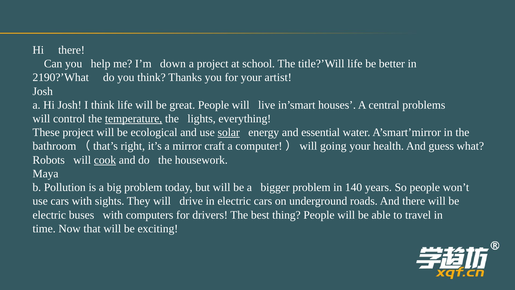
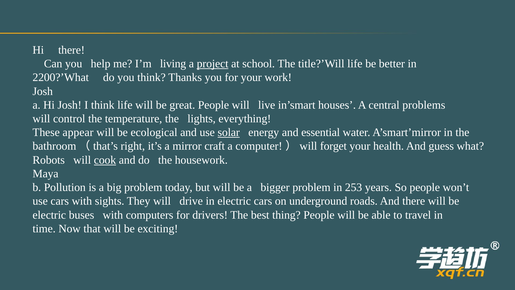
down: down -> living
project at (213, 64) underline: none -> present
2190?’What: 2190?’What -> 2200?’What
artist: artist -> work
temperature underline: present -> none
These project: project -> appear
going: going -> forget
140: 140 -> 253
